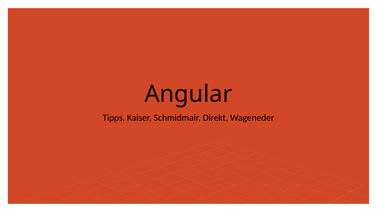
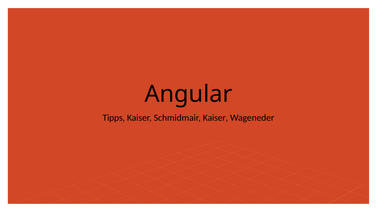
Schmidmair Direkt: Direkt -> Kaiser
